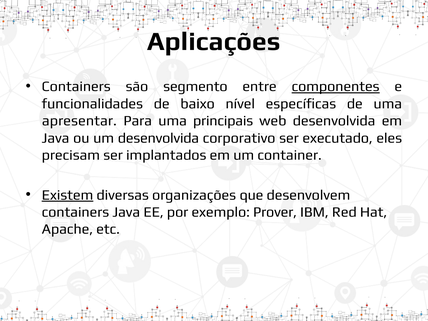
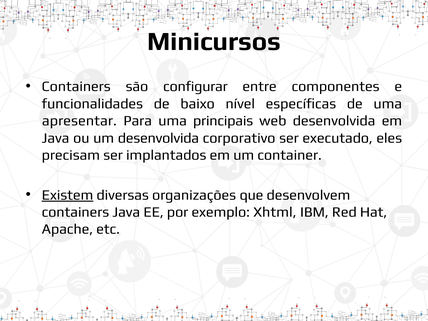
Aplicações: Aplicações -> Minicursos
segmento: segmento -> configurar
componentes underline: present -> none
Prover: Prover -> Xhtml
